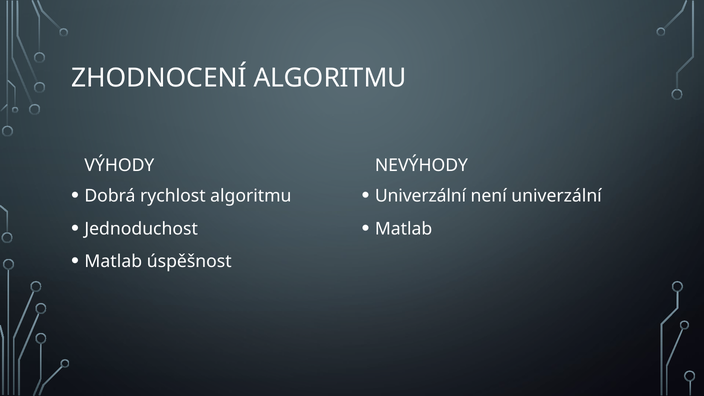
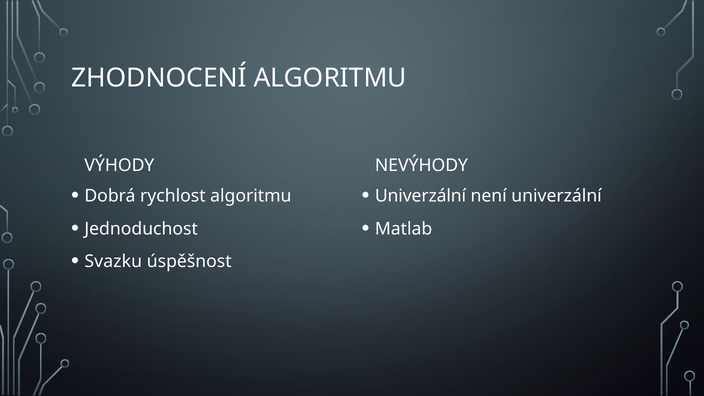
Matlab at (113, 261): Matlab -> Svazku
